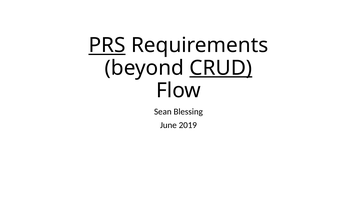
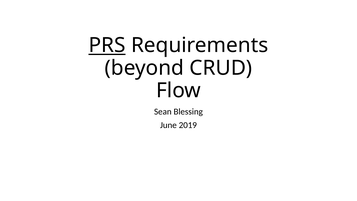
CRUD underline: present -> none
